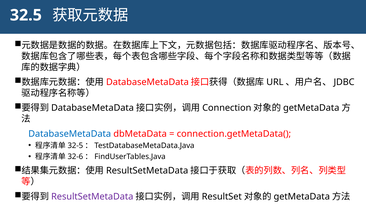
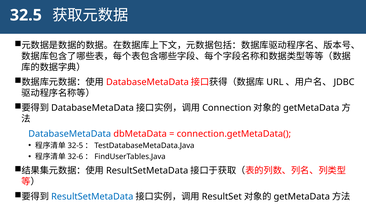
ResultSetMetaData at (92, 196) colour: purple -> blue
